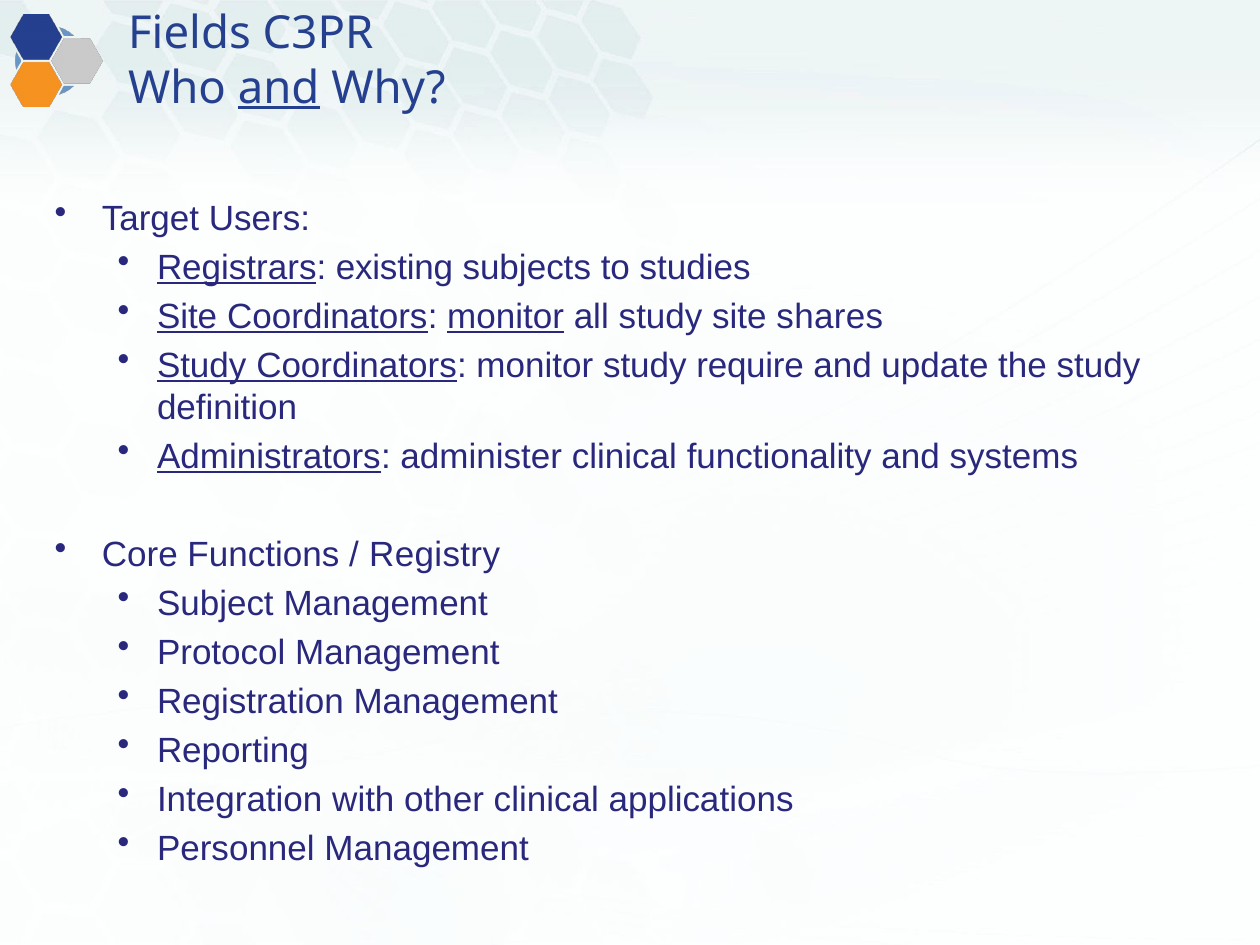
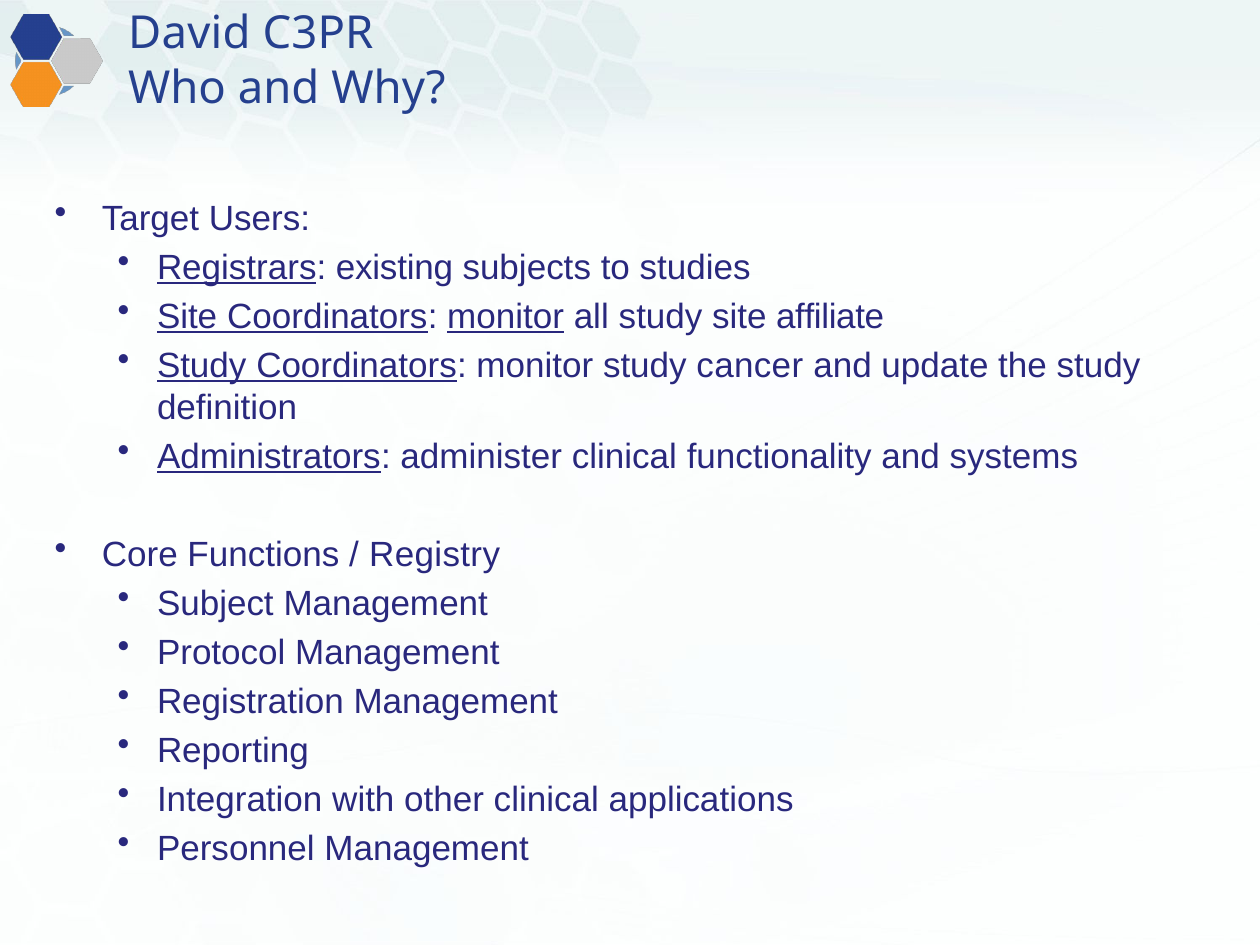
Fields: Fields -> David
and at (279, 88) underline: present -> none
shares: shares -> affiliate
require: require -> cancer
